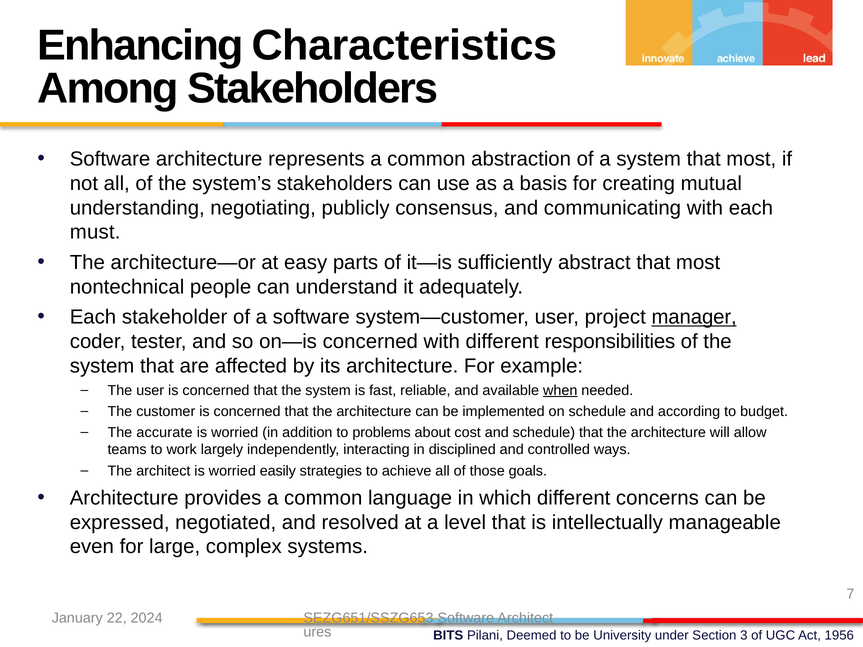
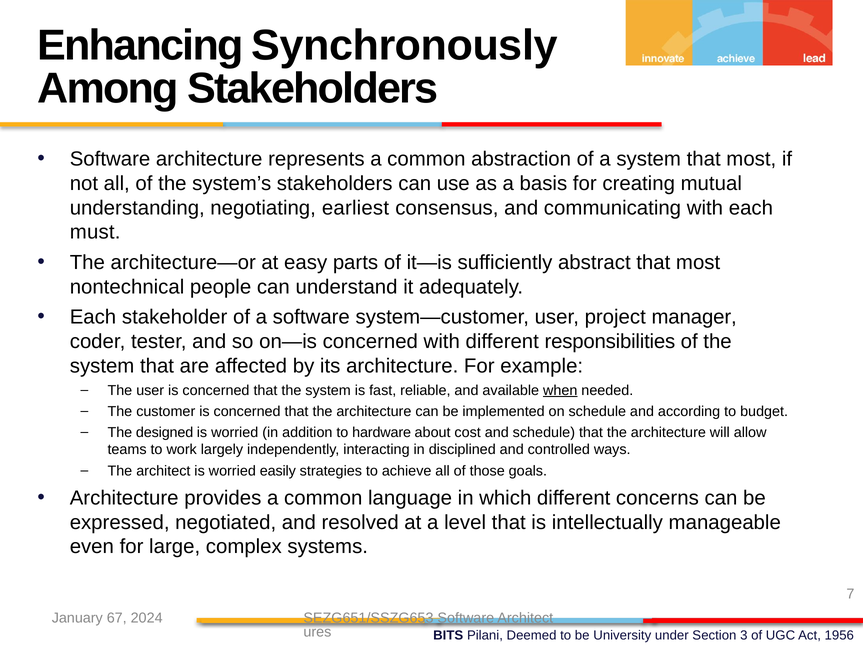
Characteristics: Characteristics -> Synchronously
publicly: publicly -> earliest
manager underline: present -> none
accurate: accurate -> designed
problems: problems -> hardware
22: 22 -> 67
